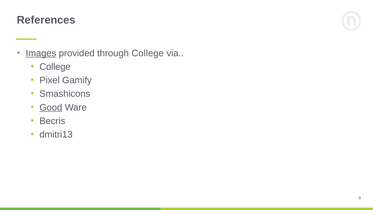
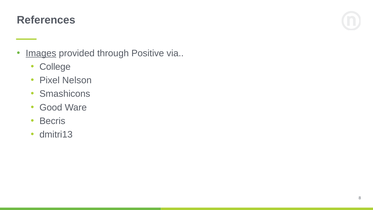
through College: College -> Positive
Gamify: Gamify -> Nelson
Good underline: present -> none
